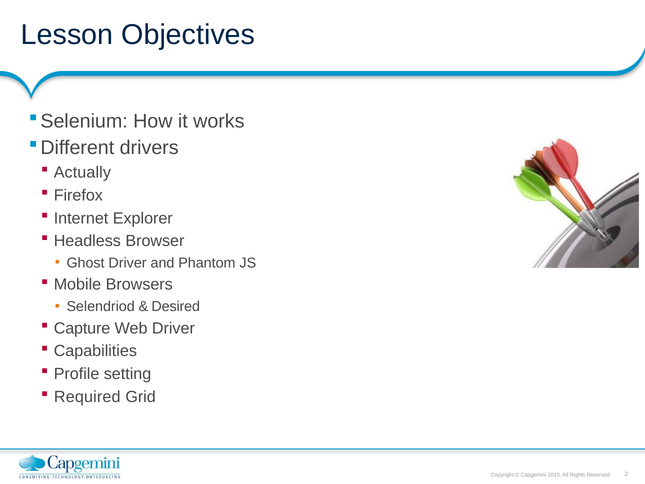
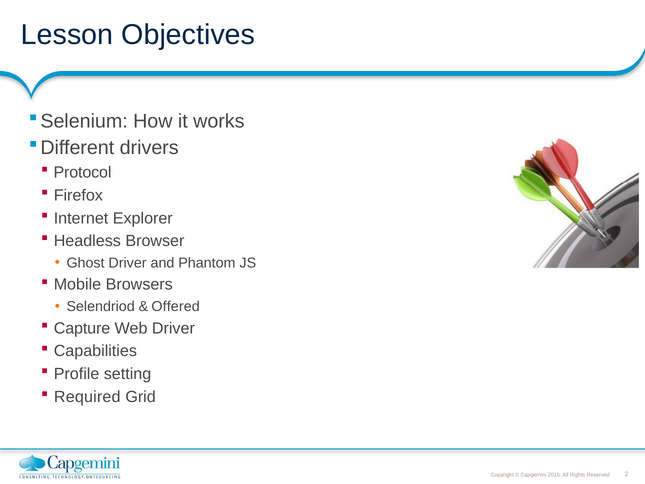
Actually: Actually -> Protocol
Desired: Desired -> Offered
